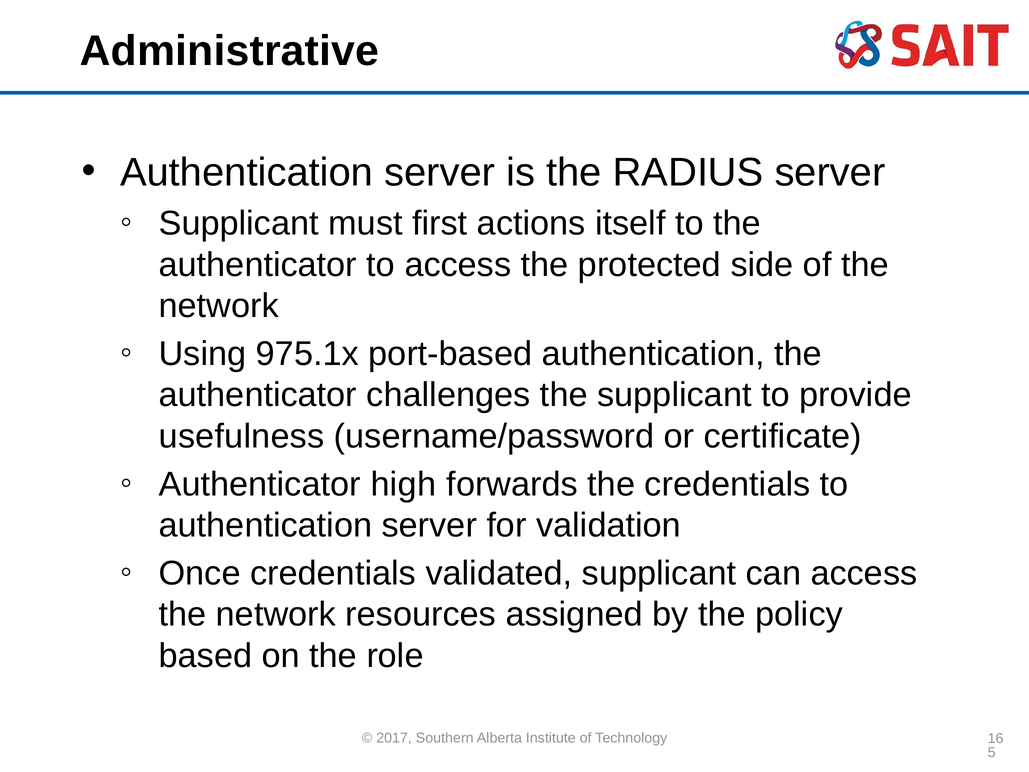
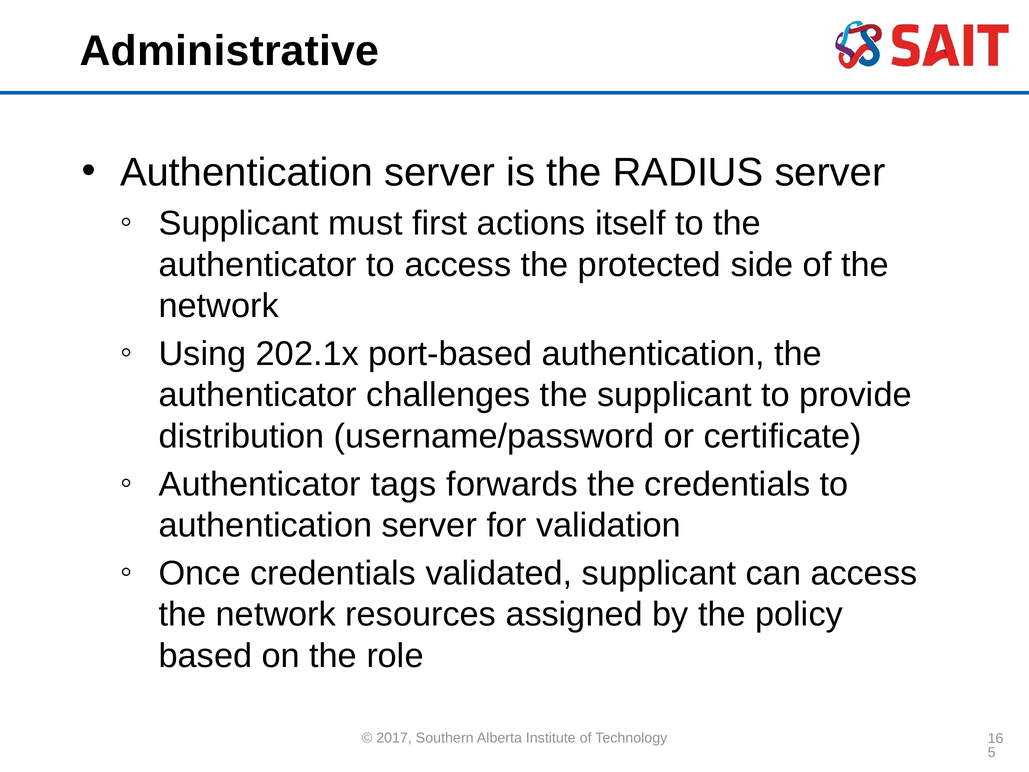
975.1x: 975.1x -> 202.1x
usefulness: usefulness -> distribution
high: high -> tags
